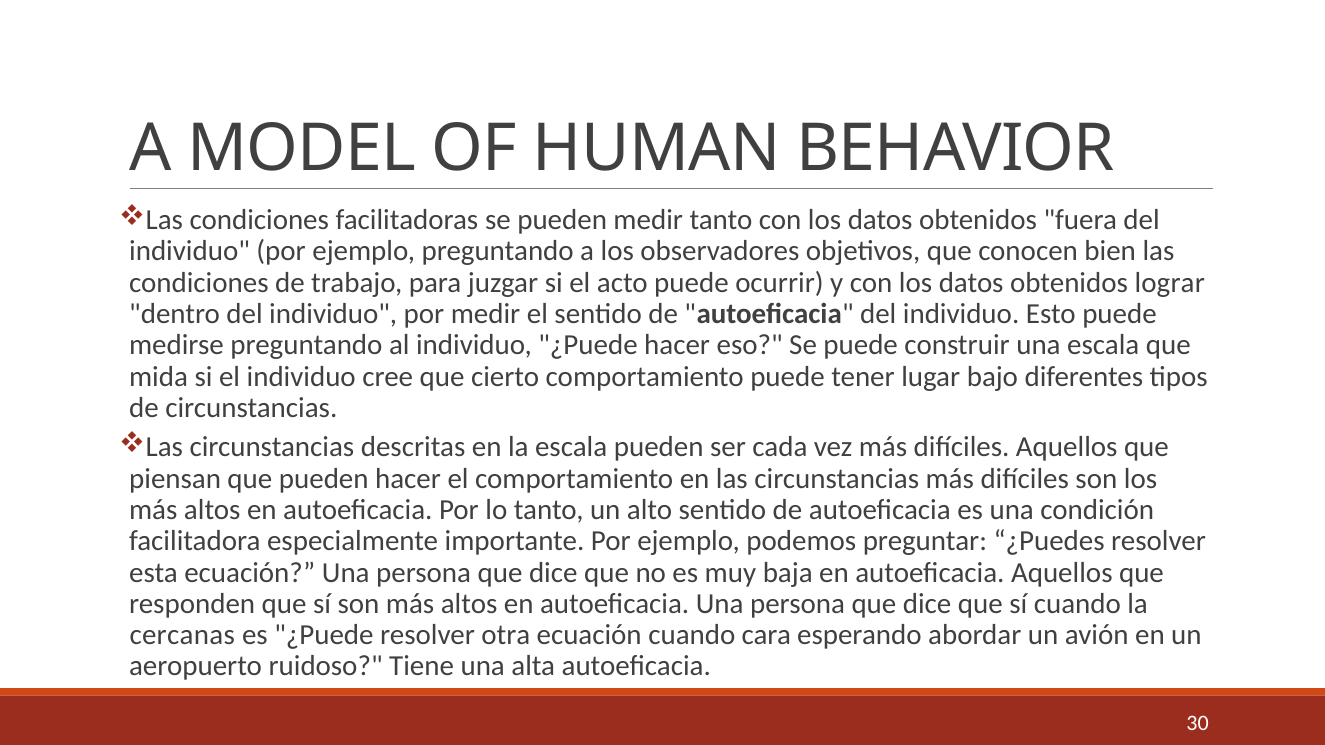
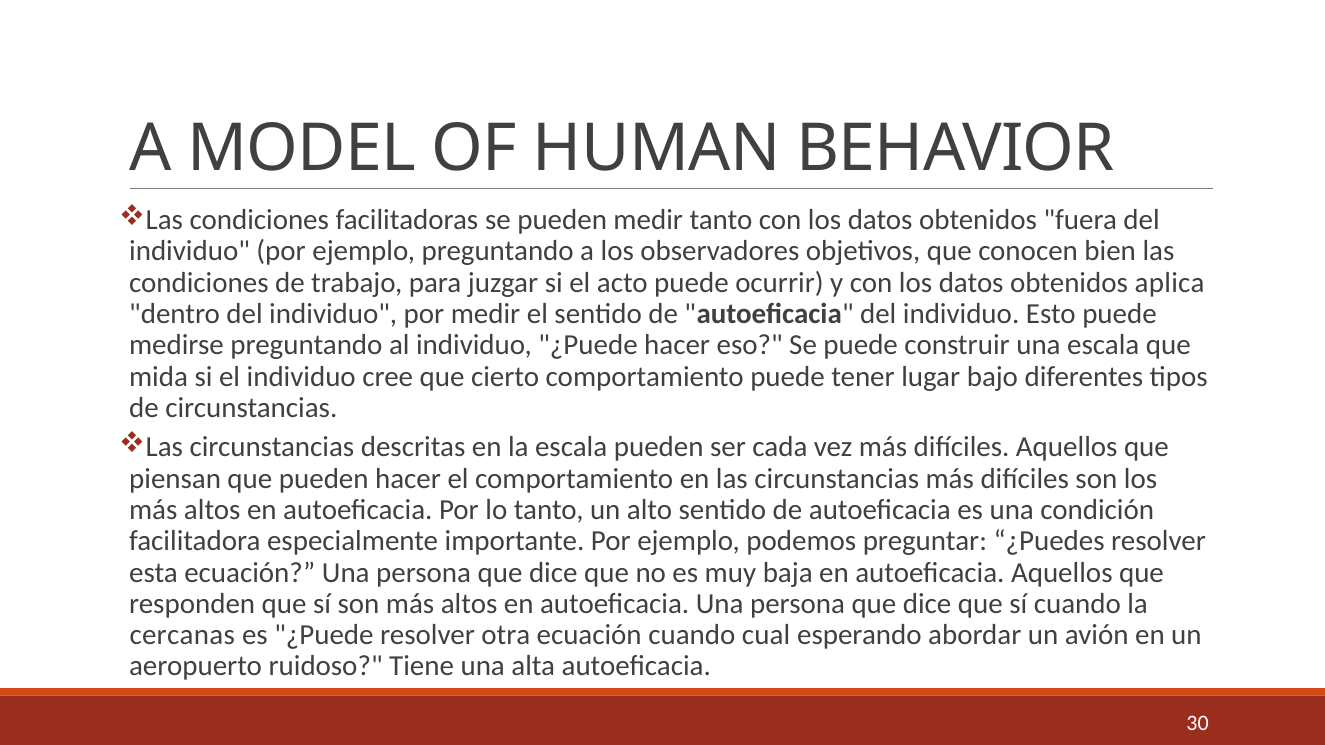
lograr: lograr -> aplica
cara: cara -> cual
